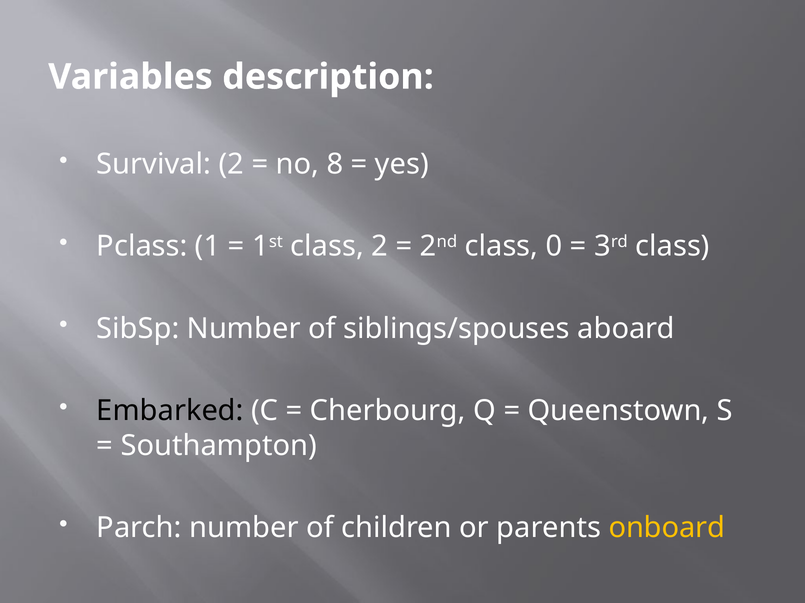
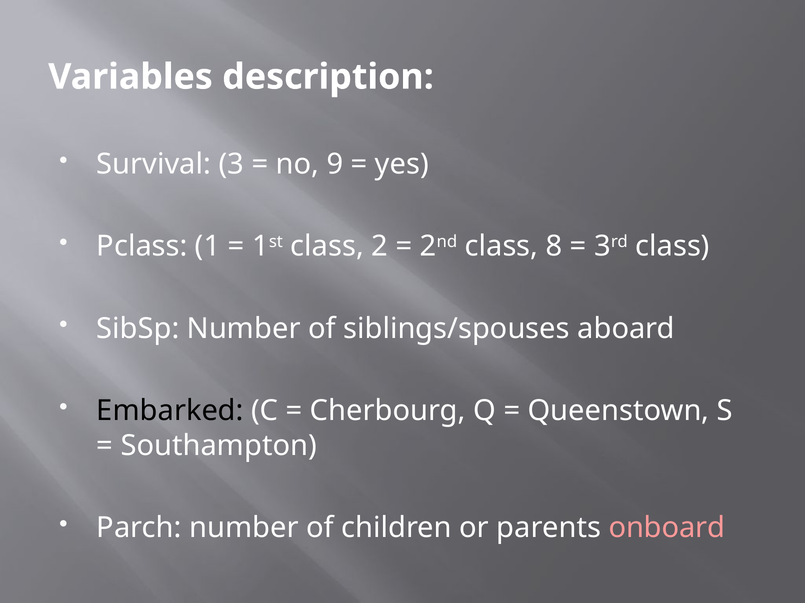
Survival 2: 2 -> 3
8: 8 -> 9
0: 0 -> 8
onboard colour: yellow -> pink
